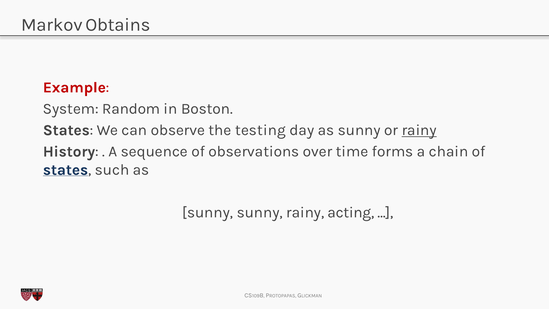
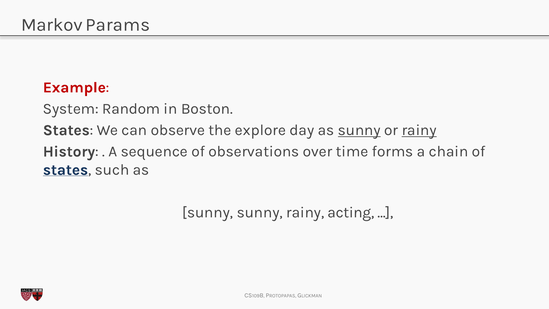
Obtains: Obtains -> Params
testing: testing -> explore
sunny at (359, 130) underline: none -> present
